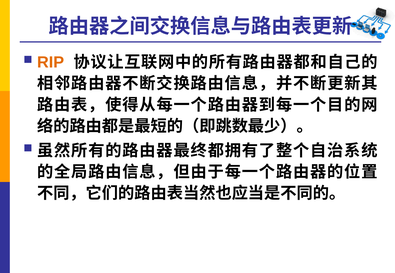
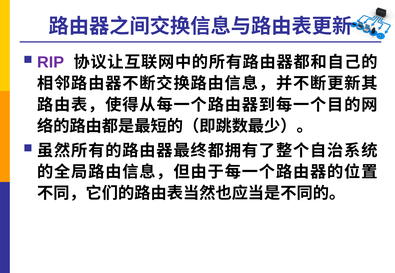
RIP colour: orange -> purple
